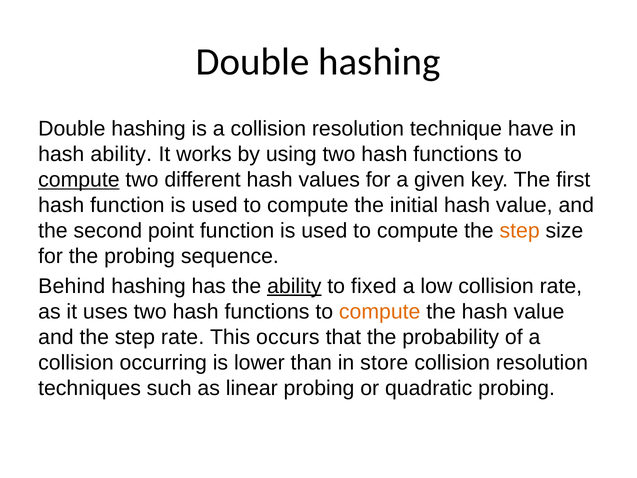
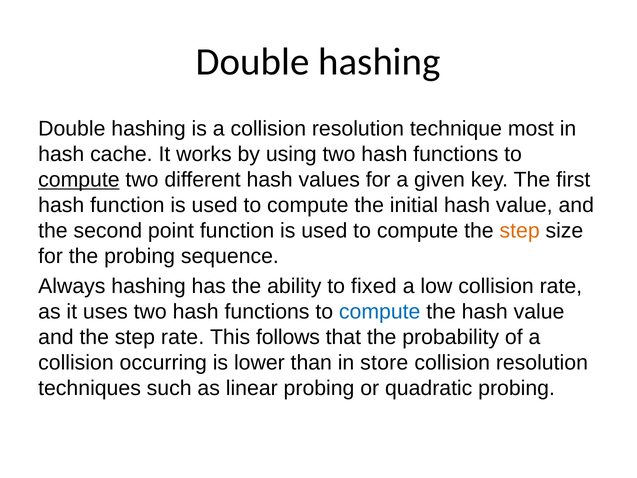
have: have -> most
hash ability: ability -> cache
Behind: Behind -> Always
ability at (294, 286) underline: present -> none
compute at (380, 311) colour: orange -> blue
occurs: occurs -> follows
